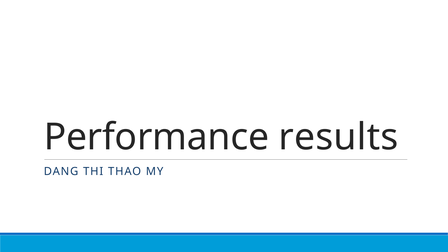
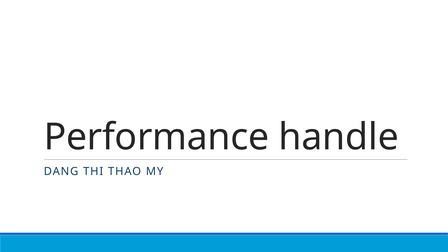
results: results -> handle
